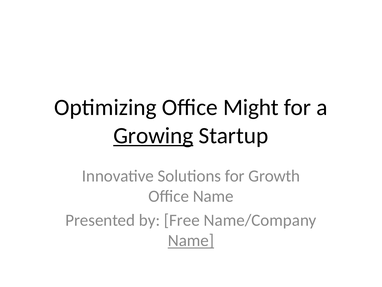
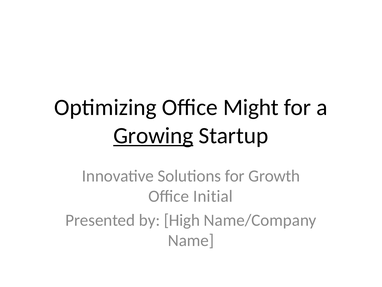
Office Name: Name -> Initial
Free: Free -> High
Name at (191, 240) underline: present -> none
